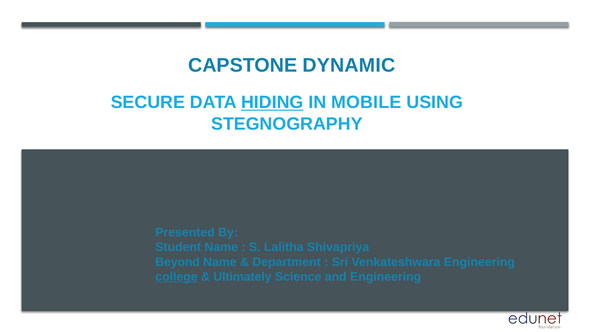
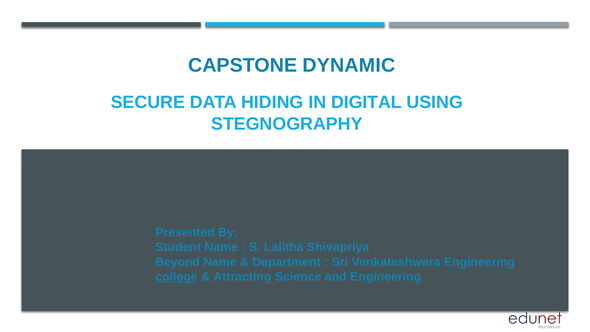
HIDING underline: present -> none
MOBILE: MOBILE -> DIGITAL
Ultimately: Ultimately -> Attracting
